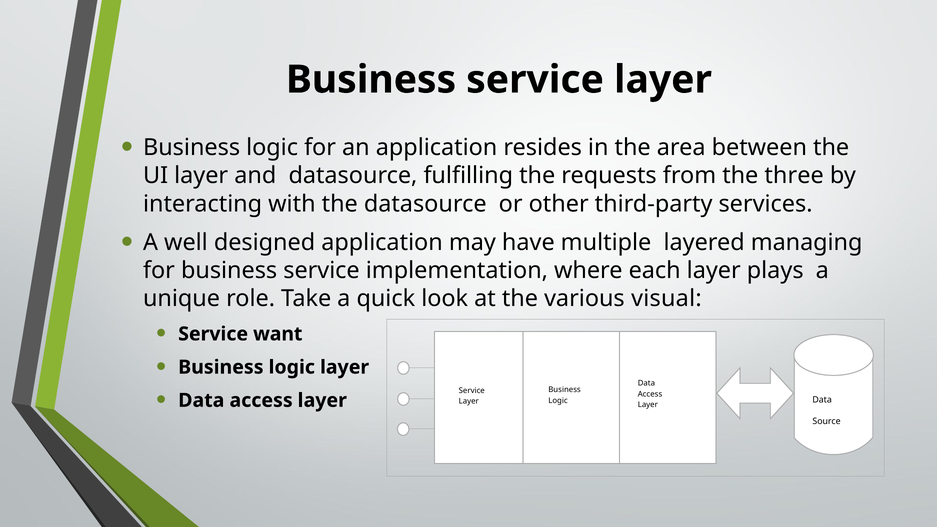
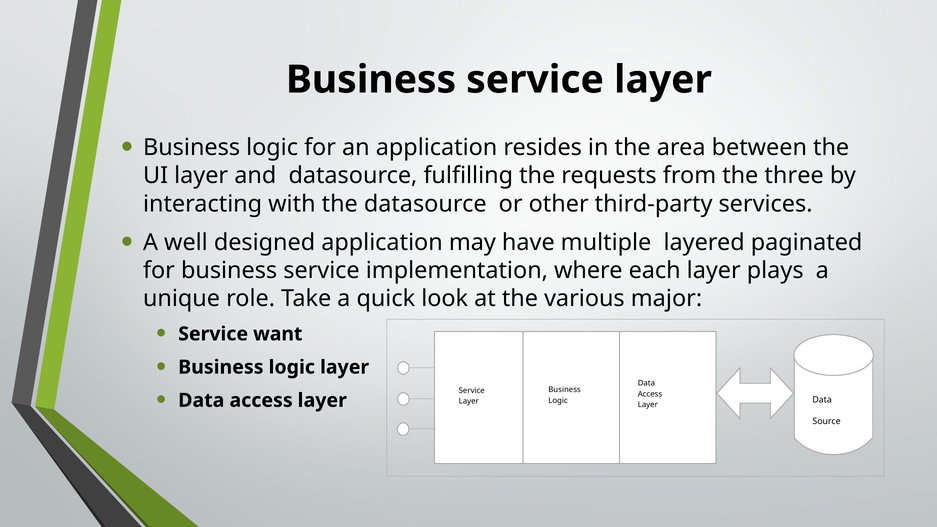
managing: managing -> paginated
visual: visual -> major
